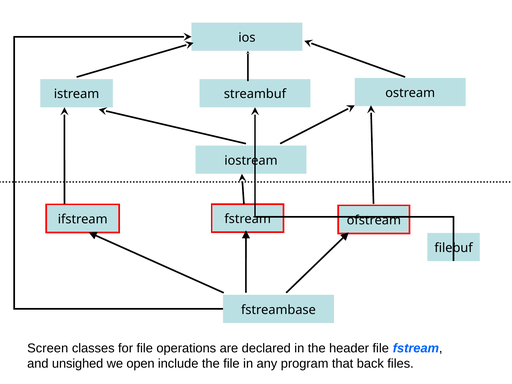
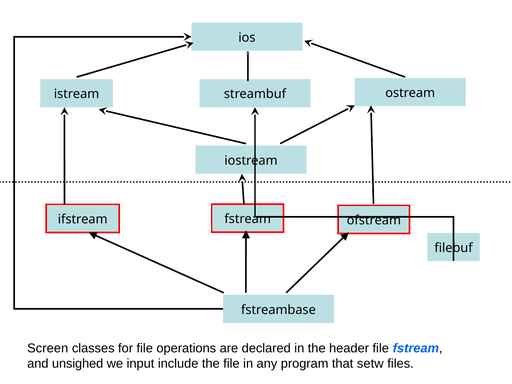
open: open -> input
back: back -> setw
